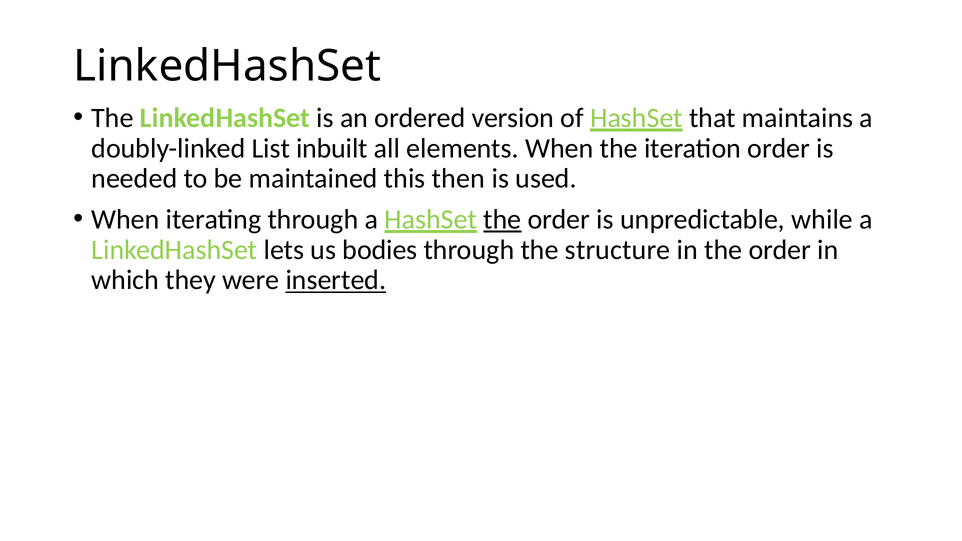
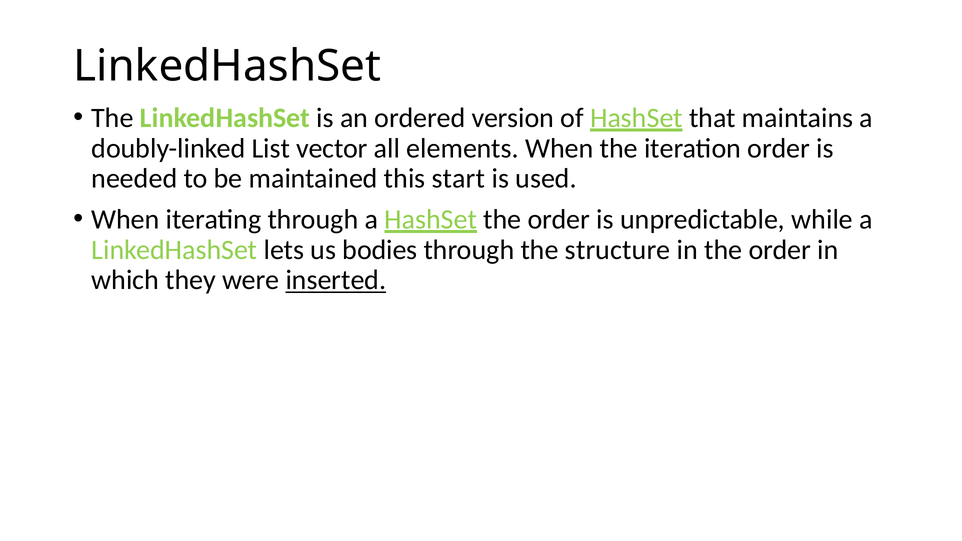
inbuilt: inbuilt -> vector
then: then -> start
the at (502, 219) underline: present -> none
